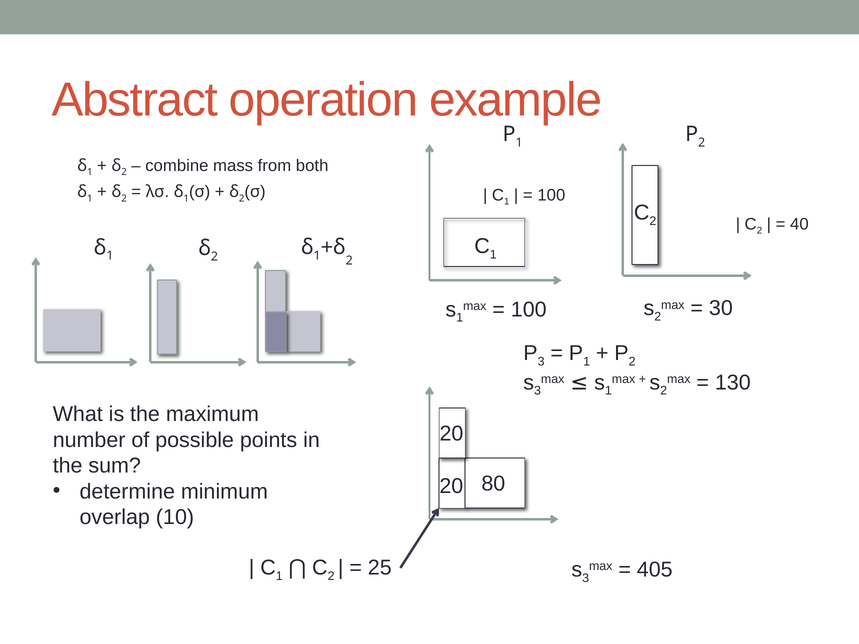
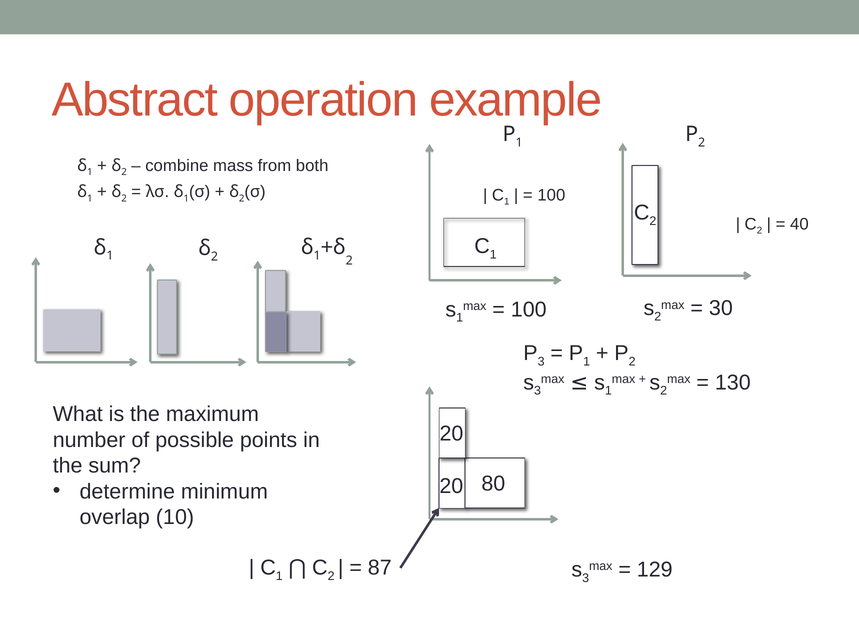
25: 25 -> 87
405: 405 -> 129
